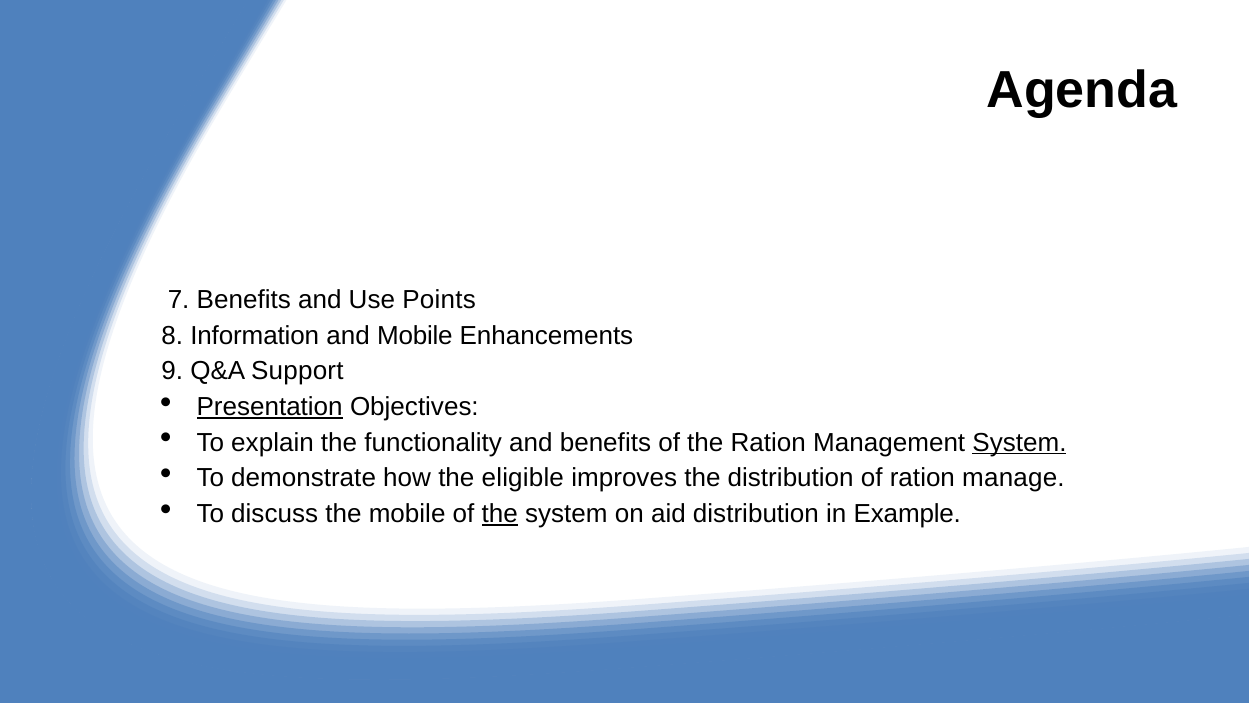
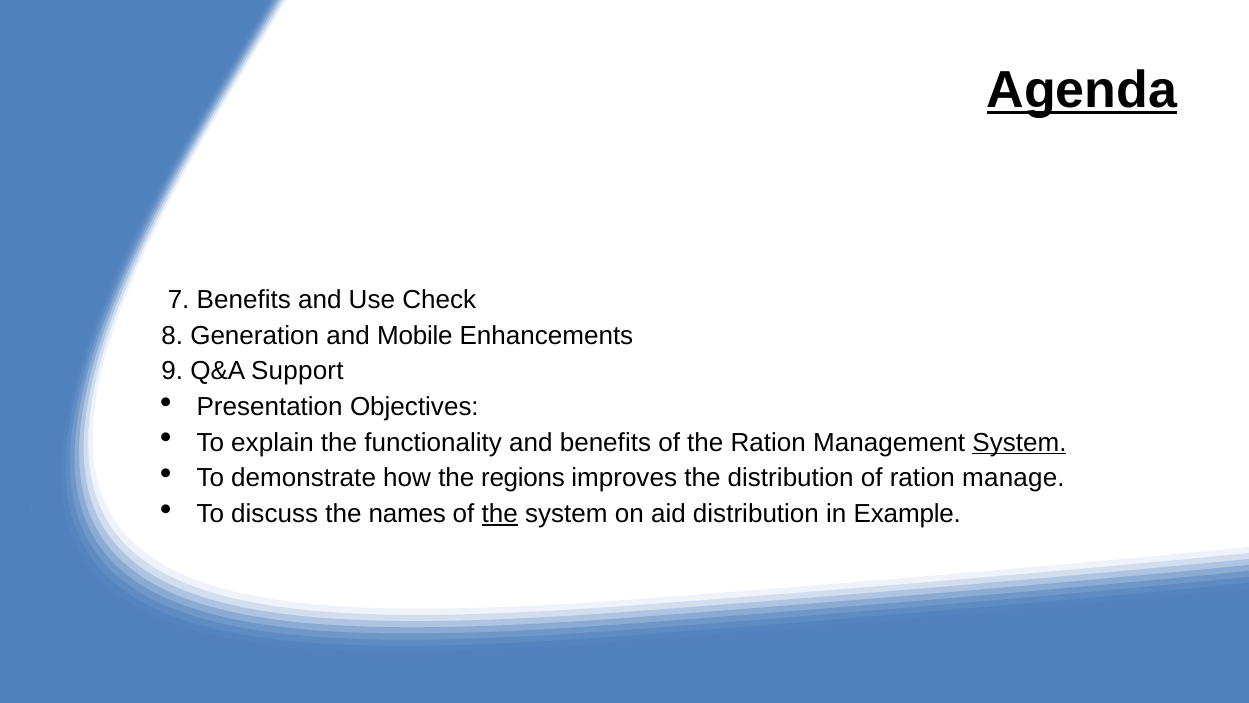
Agenda underline: none -> present
Points: Points -> Check
Information: Information -> Generation
Presentation underline: present -> none
eligible: eligible -> regions
the mobile: mobile -> names
